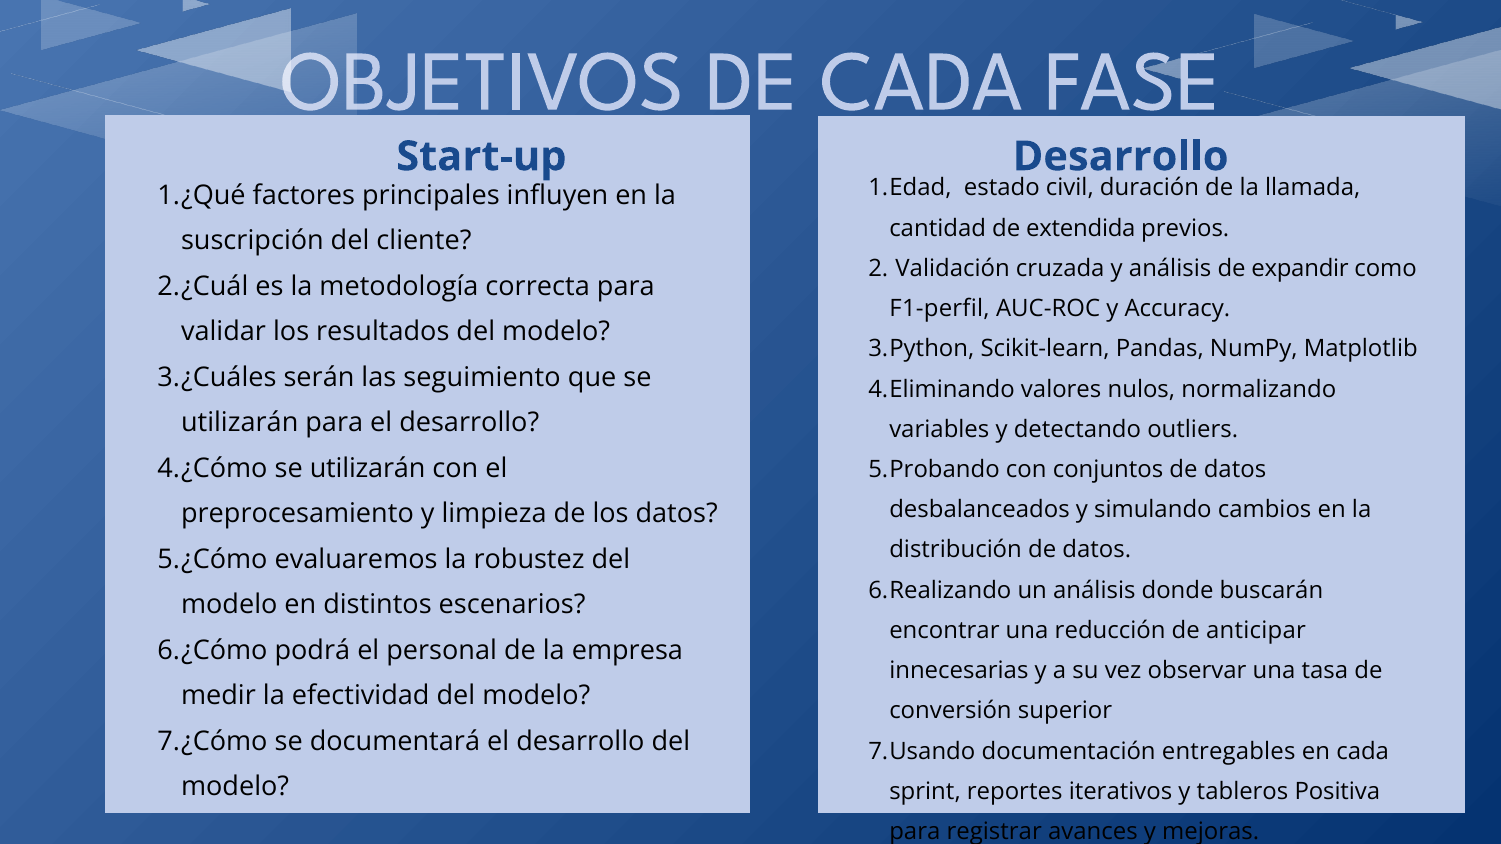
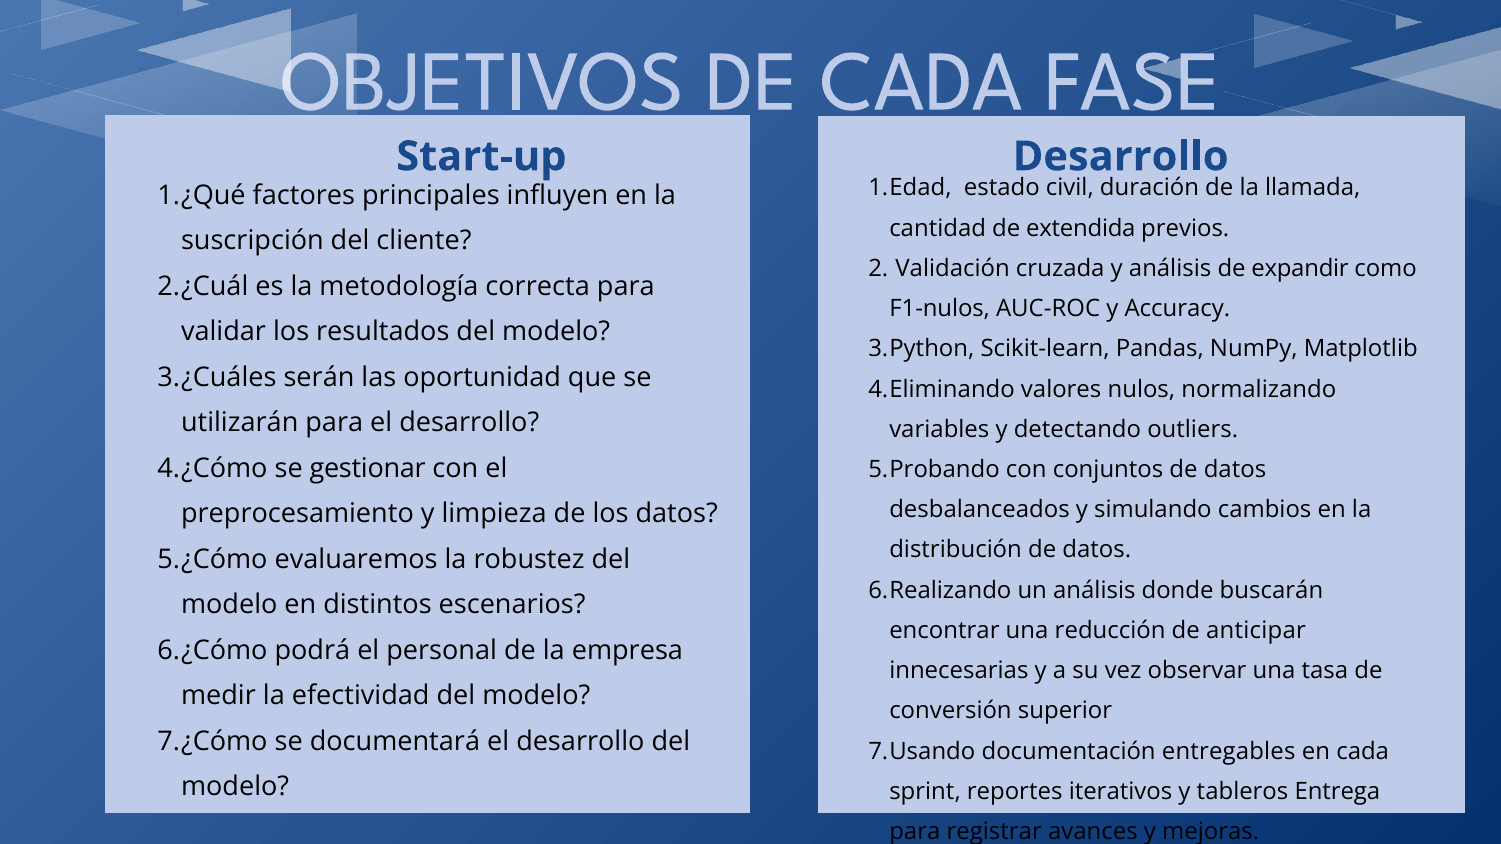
F1-perfil: F1-perfil -> F1-nulos
seguimiento: seguimiento -> oportunidad
utilizarán at (368, 469): utilizarán -> gestionar
Positiva: Positiva -> Entrega
